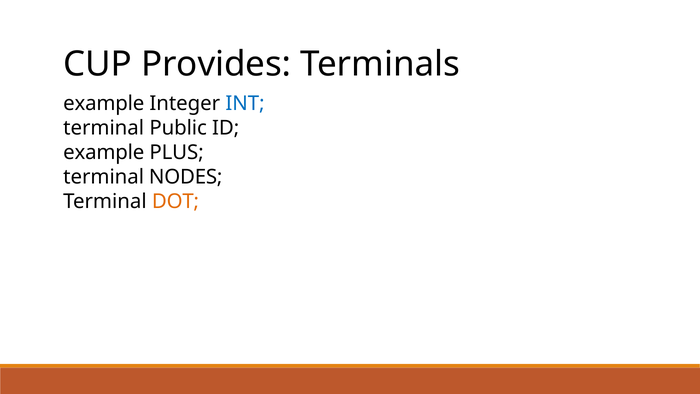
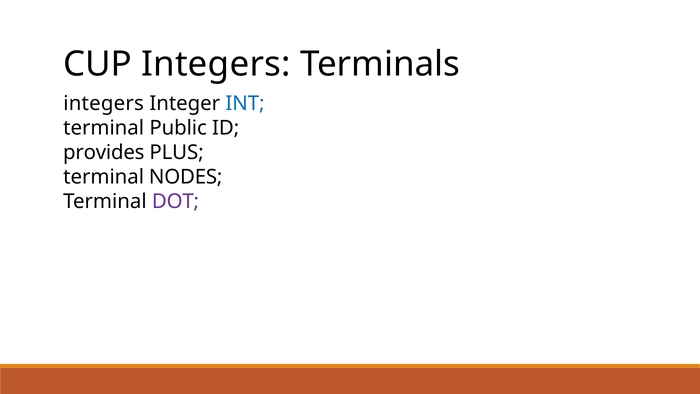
CUP Provides: Provides -> Integers
example at (104, 103): example -> integers
example at (104, 152): example -> provides
DOT colour: orange -> purple
